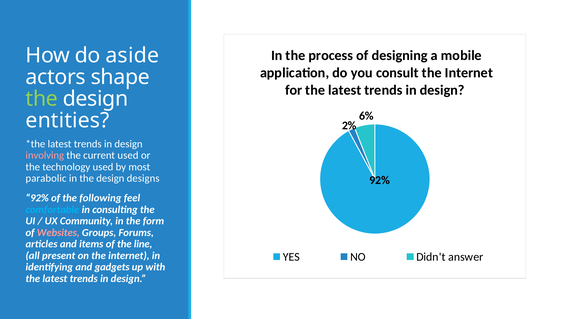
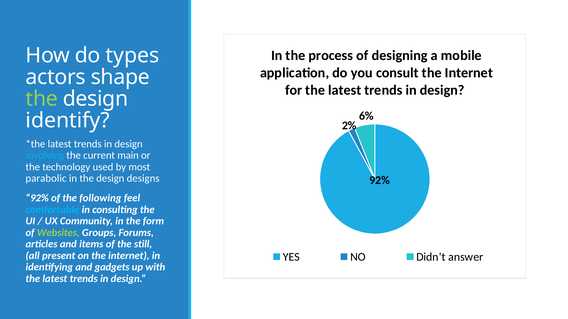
aside: aside -> types
entities: entities -> identify
involving colour: pink -> light blue
current used: used -> main
Websites colour: pink -> light green
line: line -> still
